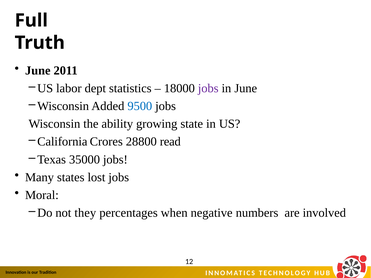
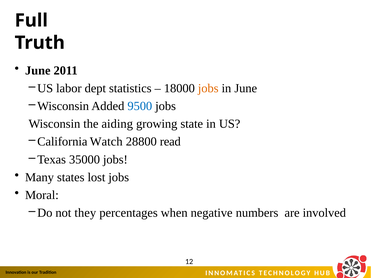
jobs at (208, 88) colour: purple -> orange
ability: ability -> aiding
Crores: Crores -> Watch
